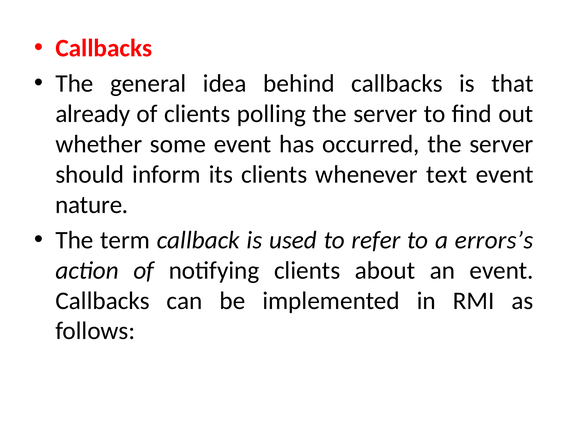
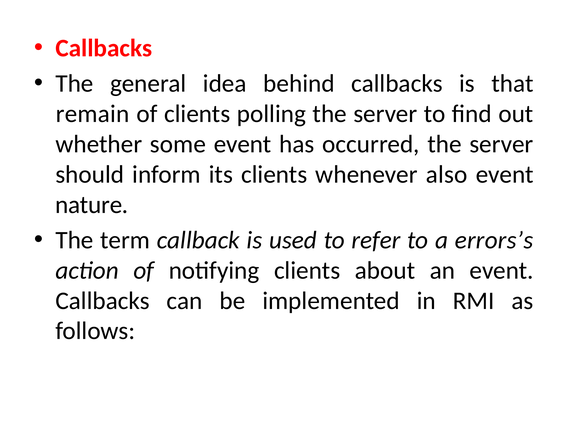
already: already -> remain
text: text -> also
